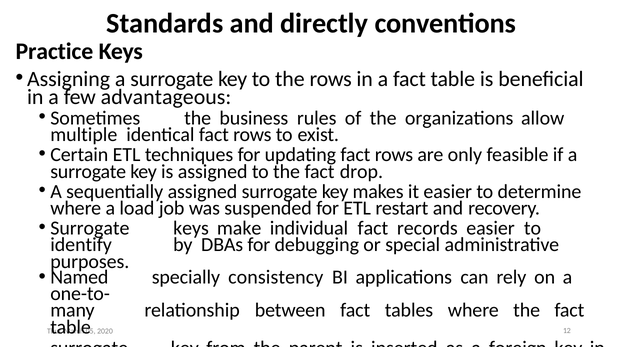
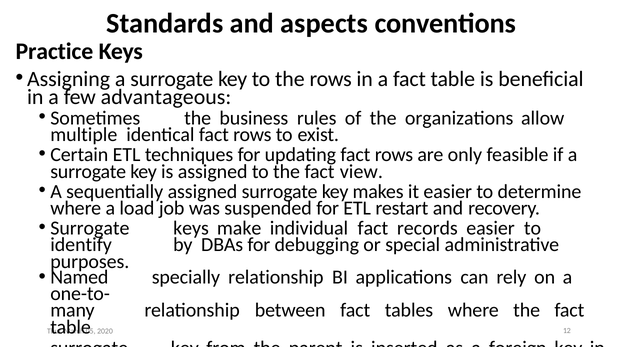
directly: directly -> aspects
drop: drop -> view
specially consistency: consistency -> relationship
